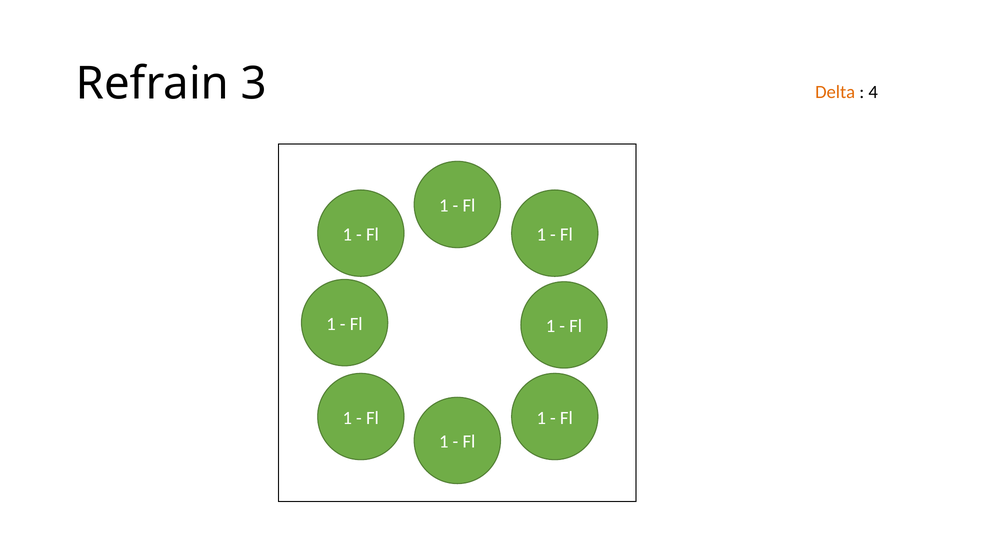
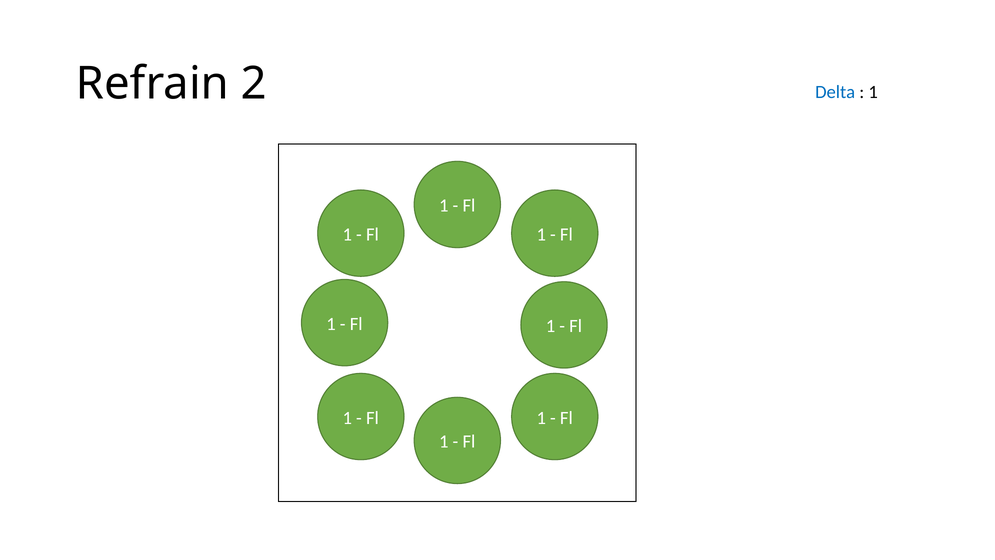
3: 3 -> 2
Delta colour: orange -> blue
4 at (873, 92): 4 -> 1
